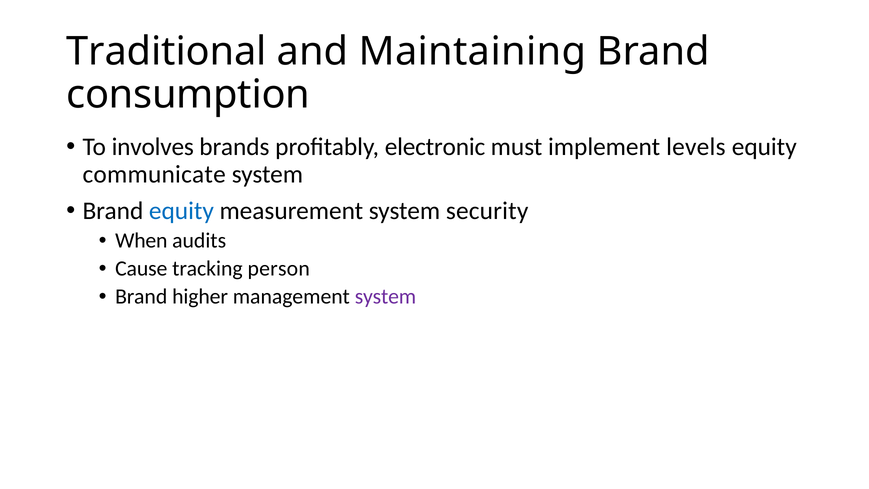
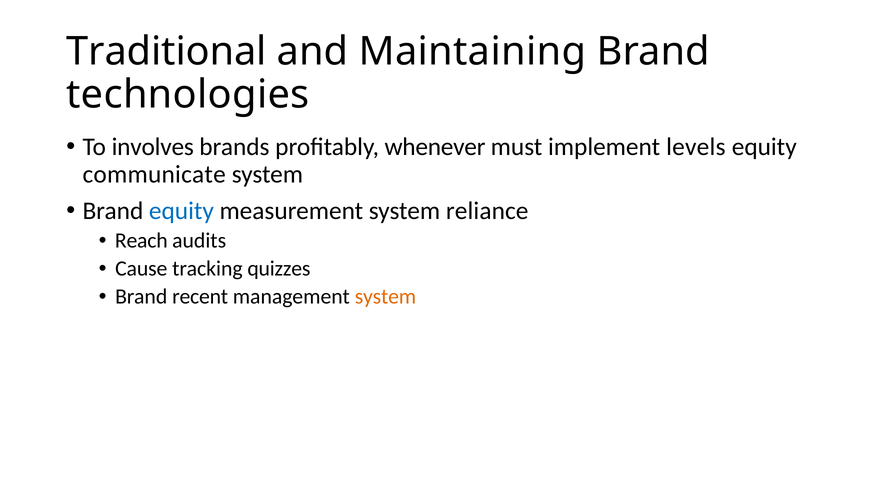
consumption: consumption -> technologies
electronic: electronic -> whenever
security: security -> reliance
When: When -> Reach
person: person -> quizzes
higher: higher -> recent
system at (385, 297) colour: purple -> orange
